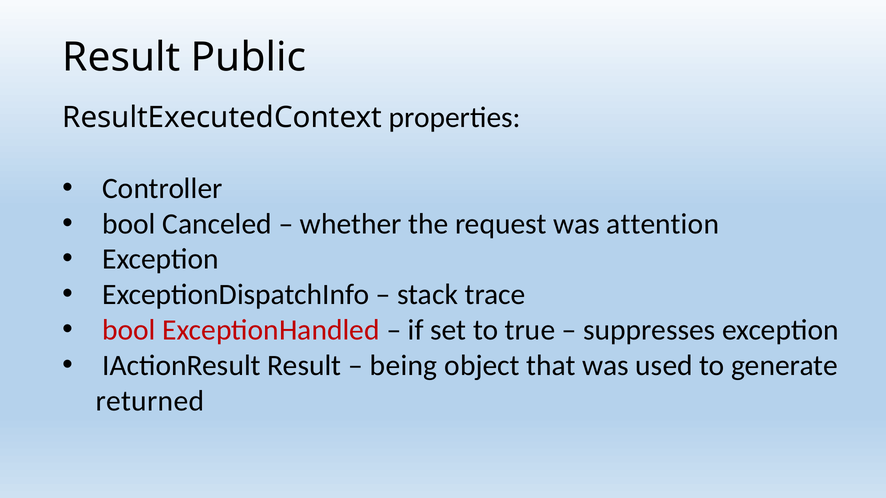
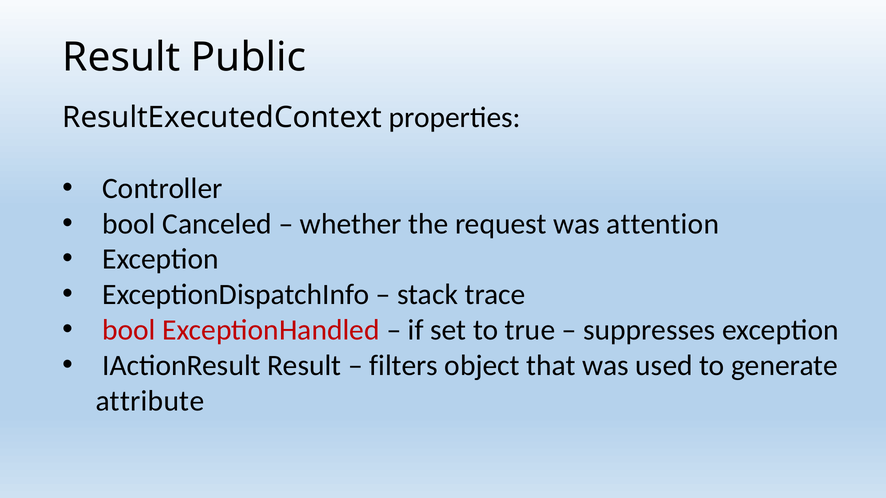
being: being -> filters
returned: returned -> attribute
